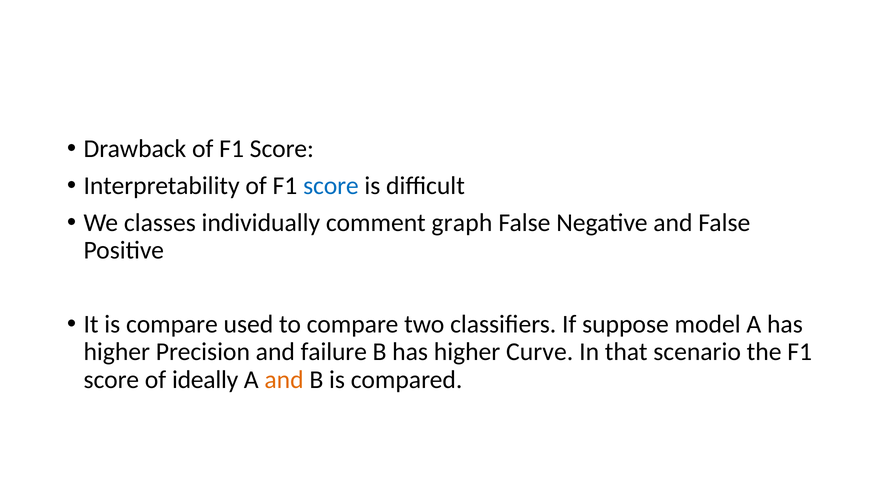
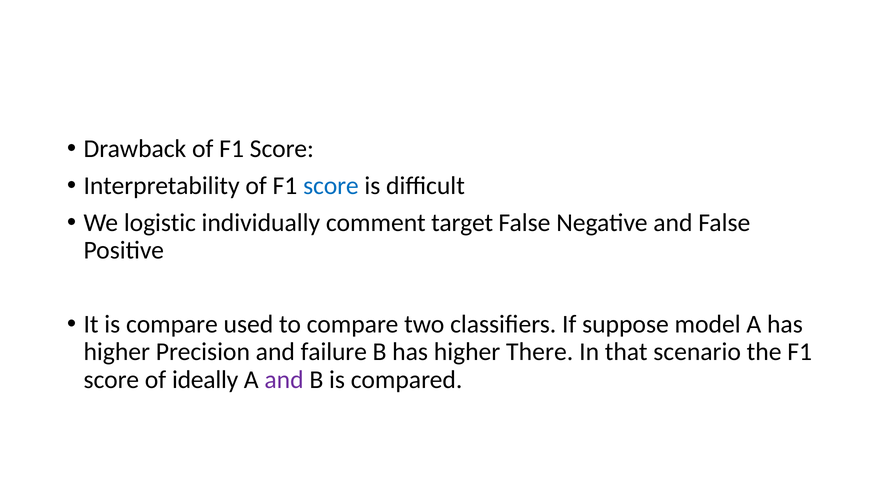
classes: classes -> logistic
graph: graph -> target
Curve: Curve -> There
and at (284, 380) colour: orange -> purple
